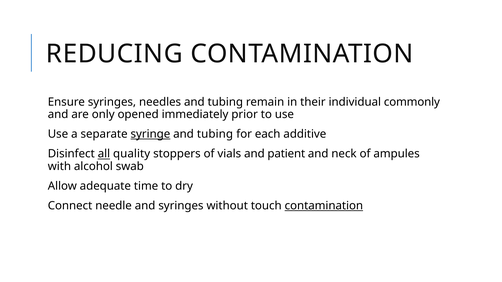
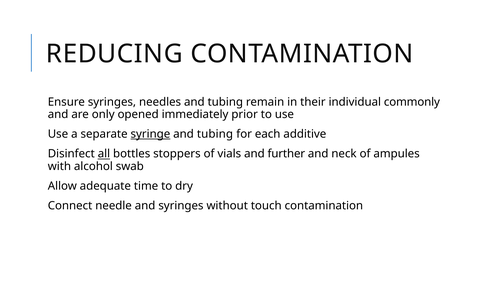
quality: quality -> bottles
patient: patient -> further
contamination at (324, 206) underline: present -> none
